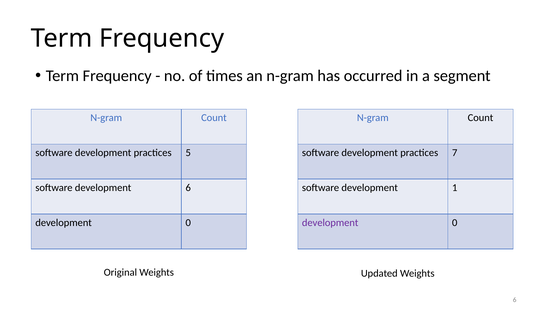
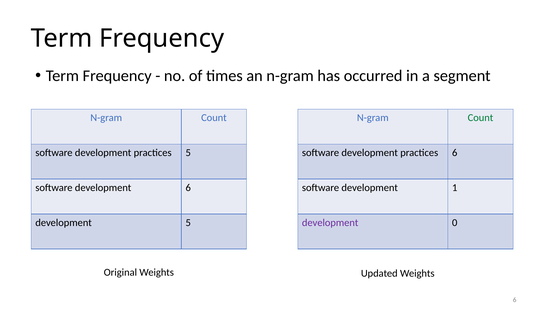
Count at (481, 118) colour: black -> green
practices 7: 7 -> 6
0 at (188, 223): 0 -> 5
